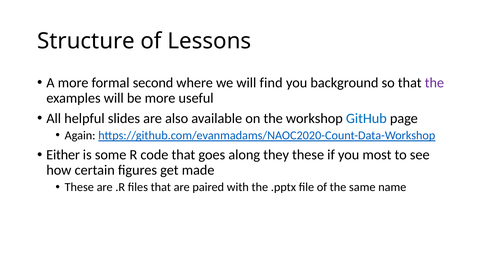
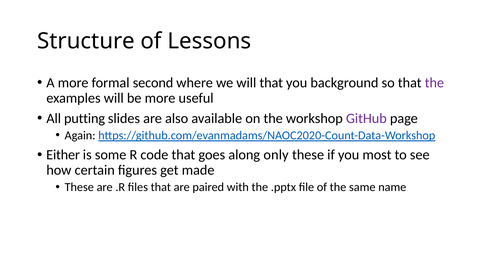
will find: find -> that
helpful: helpful -> putting
GitHub colour: blue -> purple
they: they -> only
